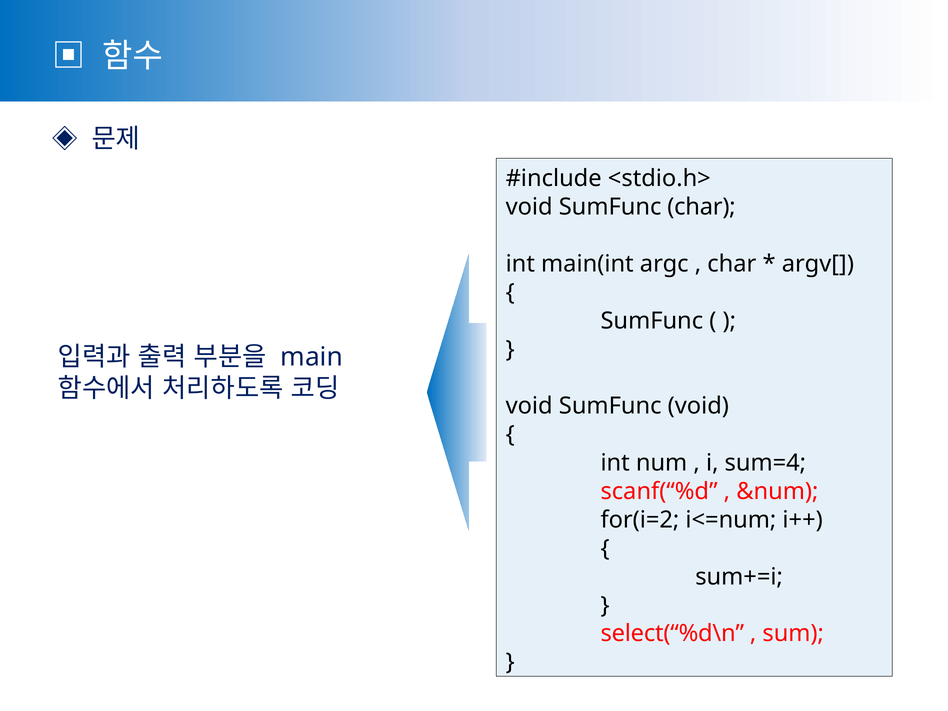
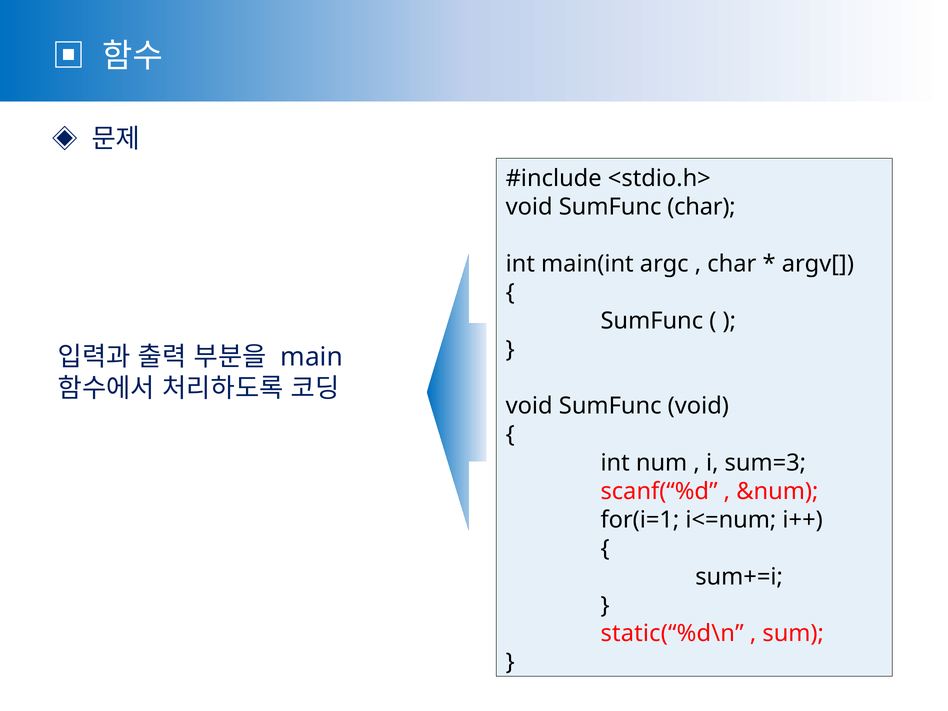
sum=4: sum=4 -> sum=3
for(i=2: for(i=2 -> for(i=1
select(“%d\n: select(“%d\n -> static(“%d\n
